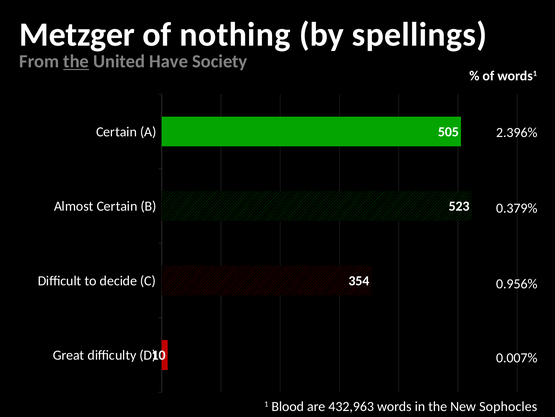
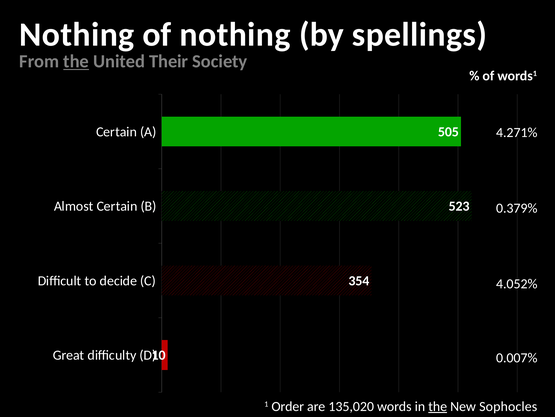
Metzger at (77, 35): Metzger -> Nothing
Have: Have -> Their
2.396%: 2.396% -> 4.271%
0.956%: 0.956% -> 4.052%
Blood: Blood -> Order
432,963: 432,963 -> 135,020
the at (438, 406) underline: none -> present
